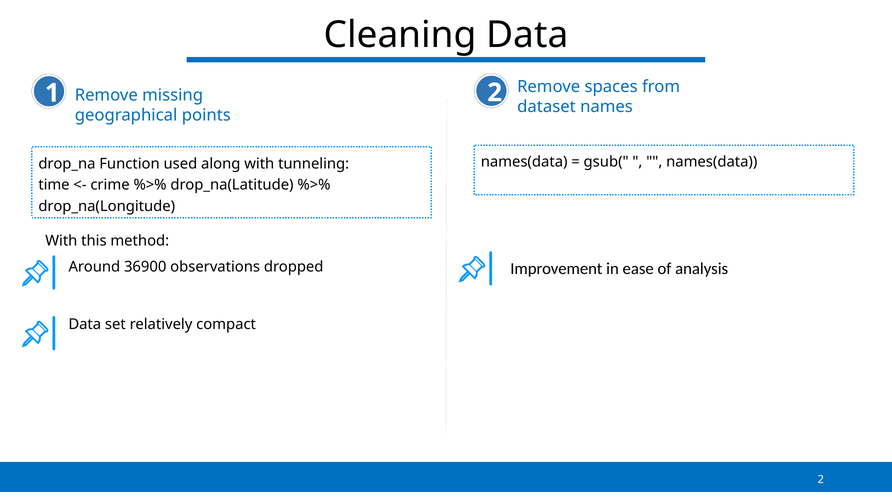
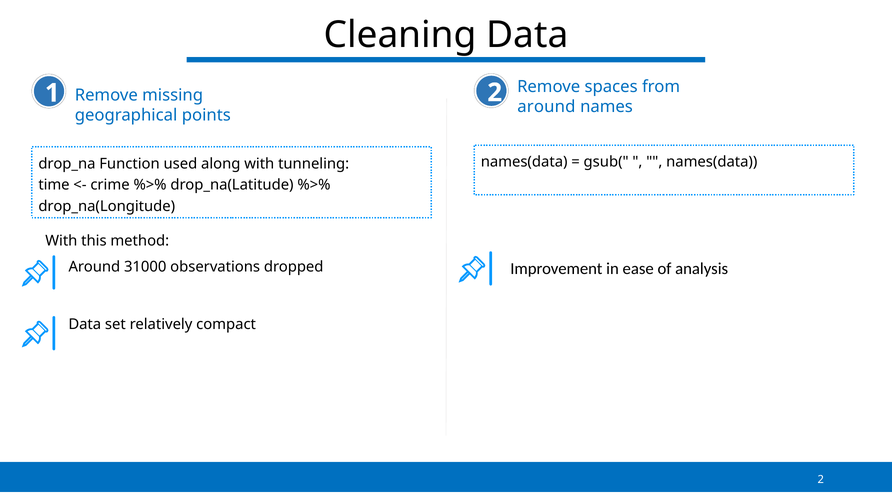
dataset at (546, 107): dataset -> around
36900: 36900 -> 31000
